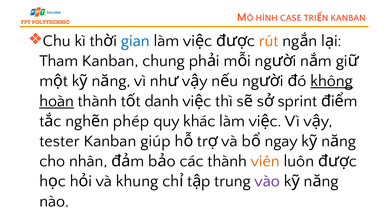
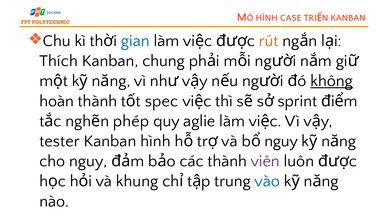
Tham: Tham -> Thích
hoàn underline: present -> none
danh: danh -> spec
khác: khác -> aglie
Kanban giúp: giúp -> hình
ngay at (281, 141): ngay -> nguy
cho nhân: nhân -> nguy
viên colour: orange -> purple
vào colour: purple -> blue
